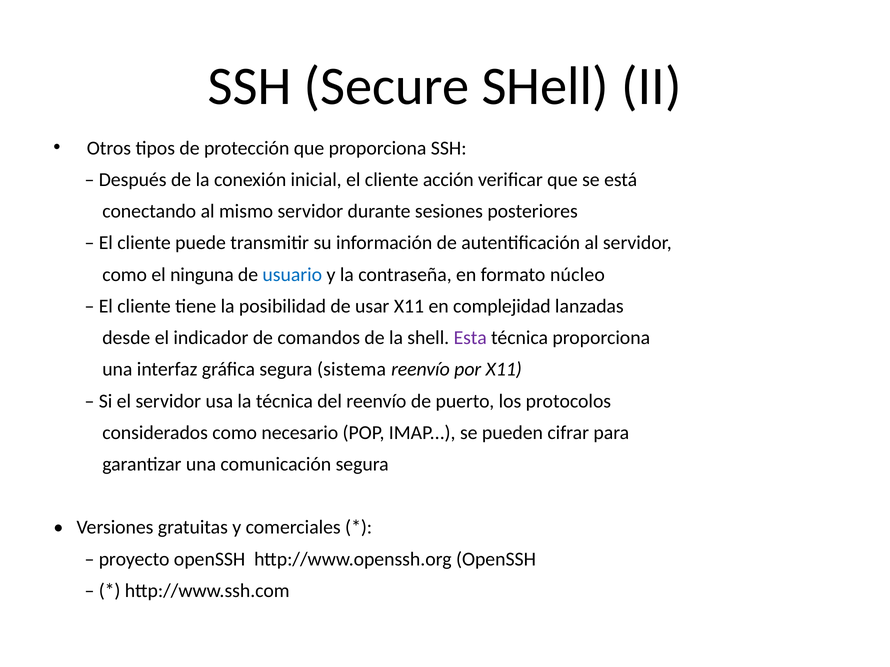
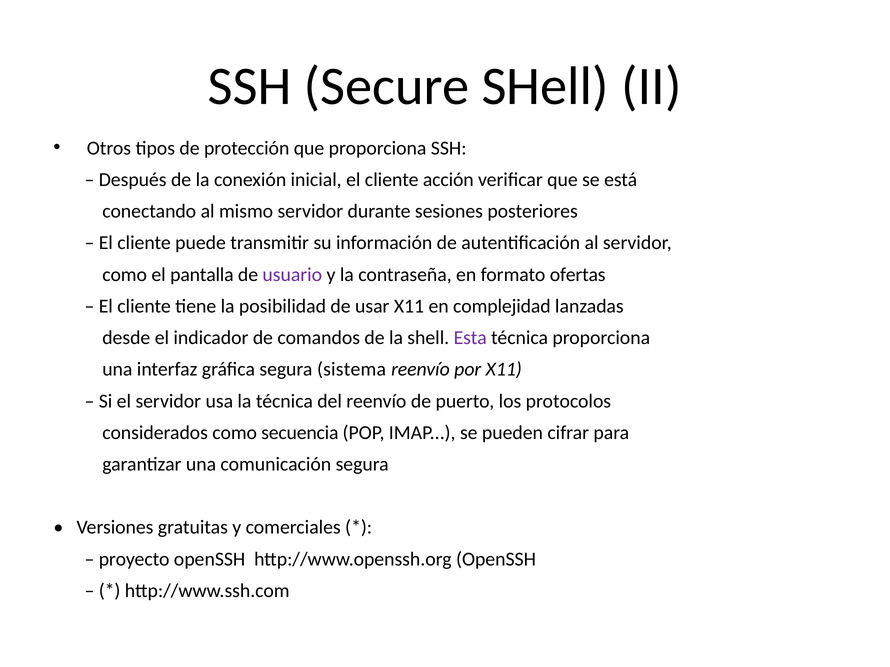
ninguna: ninguna -> pantalla
usuario colour: blue -> purple
núcleo: núcleo -> ofertas
necesario: necesario -> secuencia
